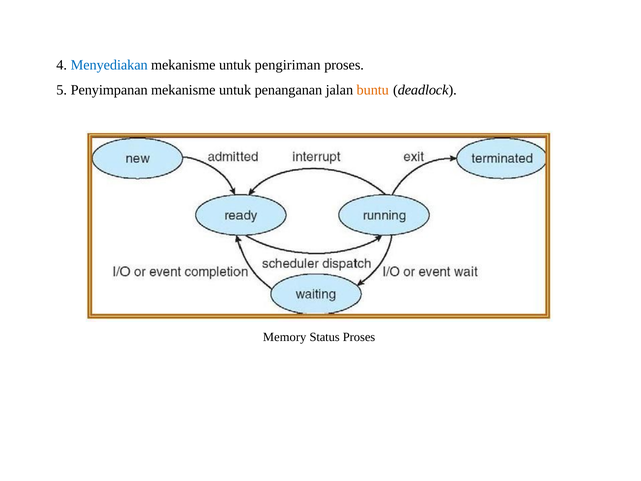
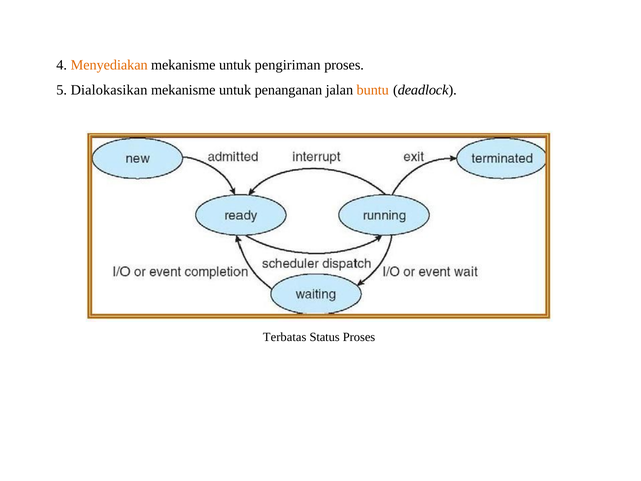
Menyediakan colour: blue -> orange
Penyimpanan: Penyimpanan -> Dialokasikan
Memory: Memory -> Terbatas
